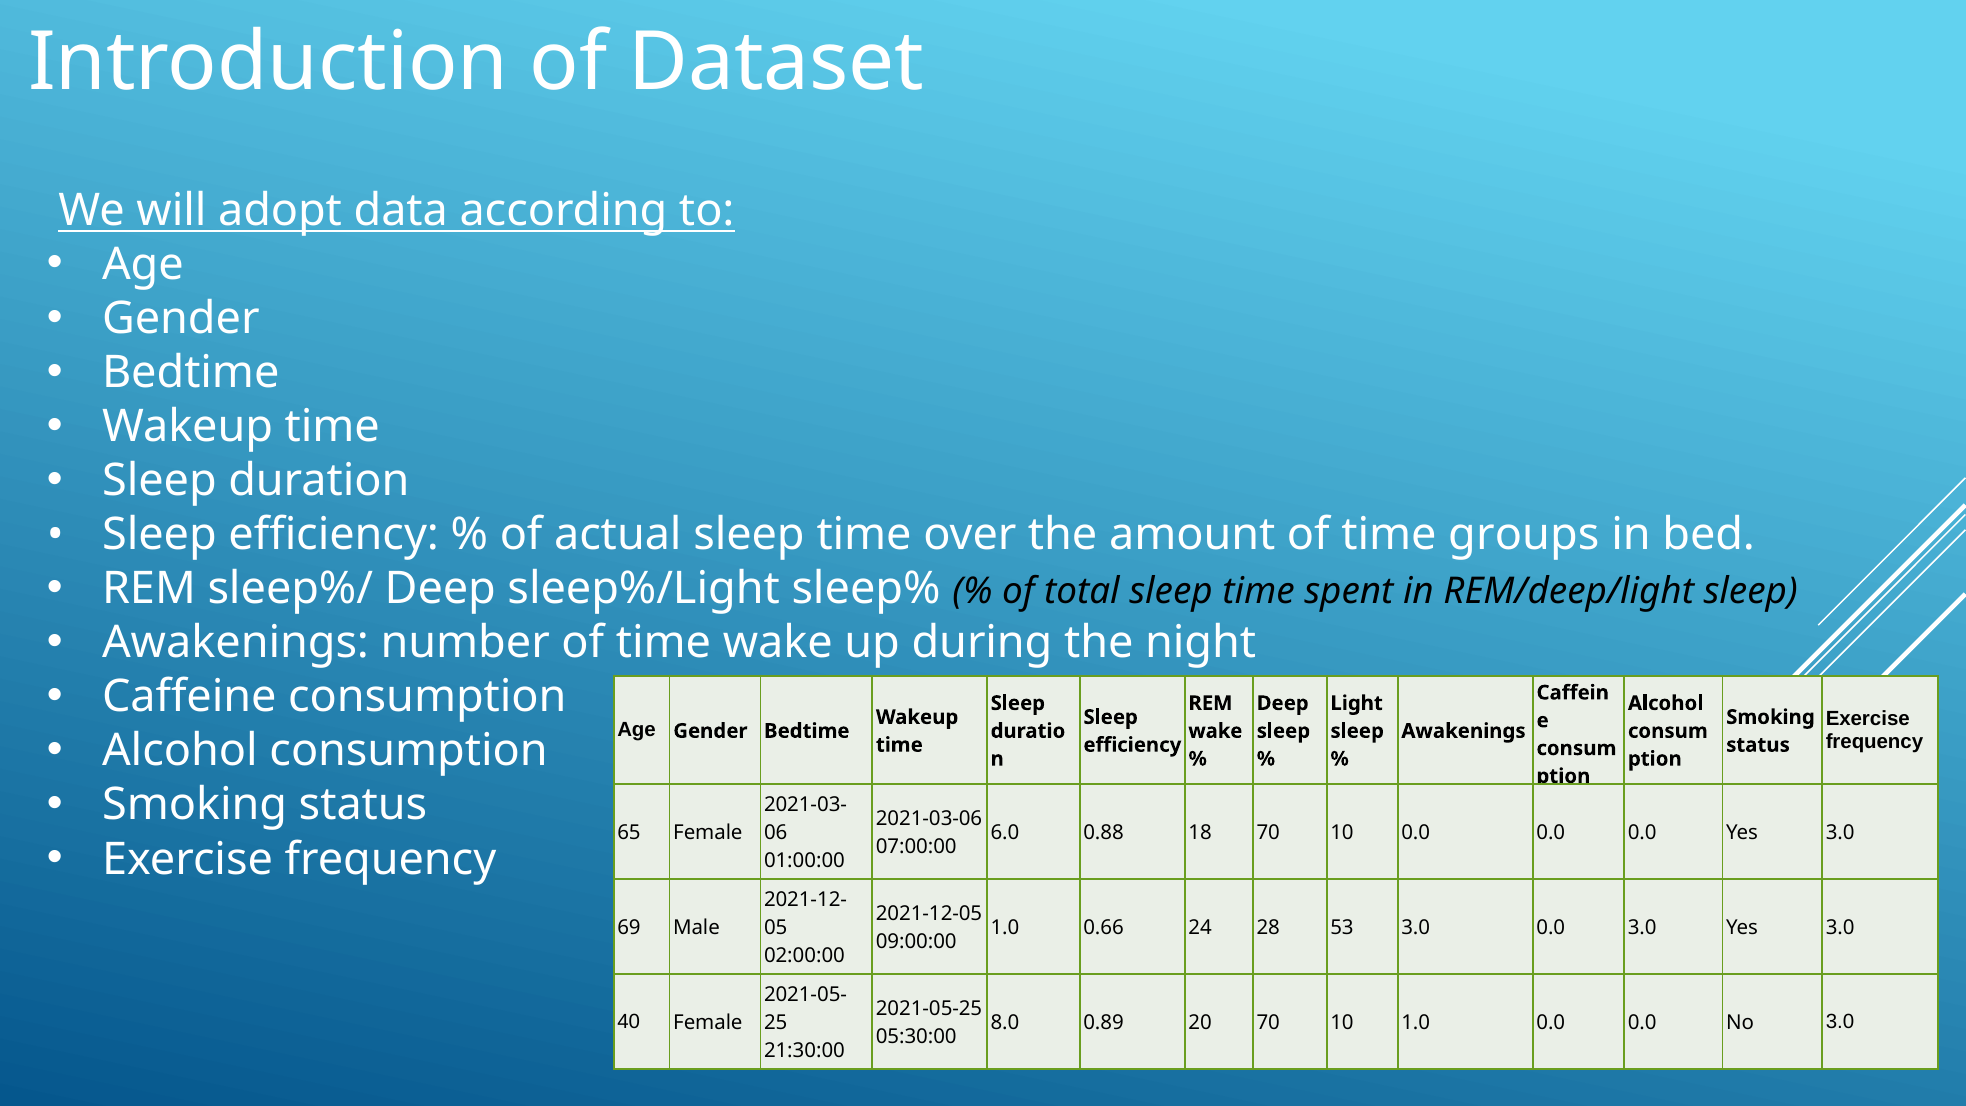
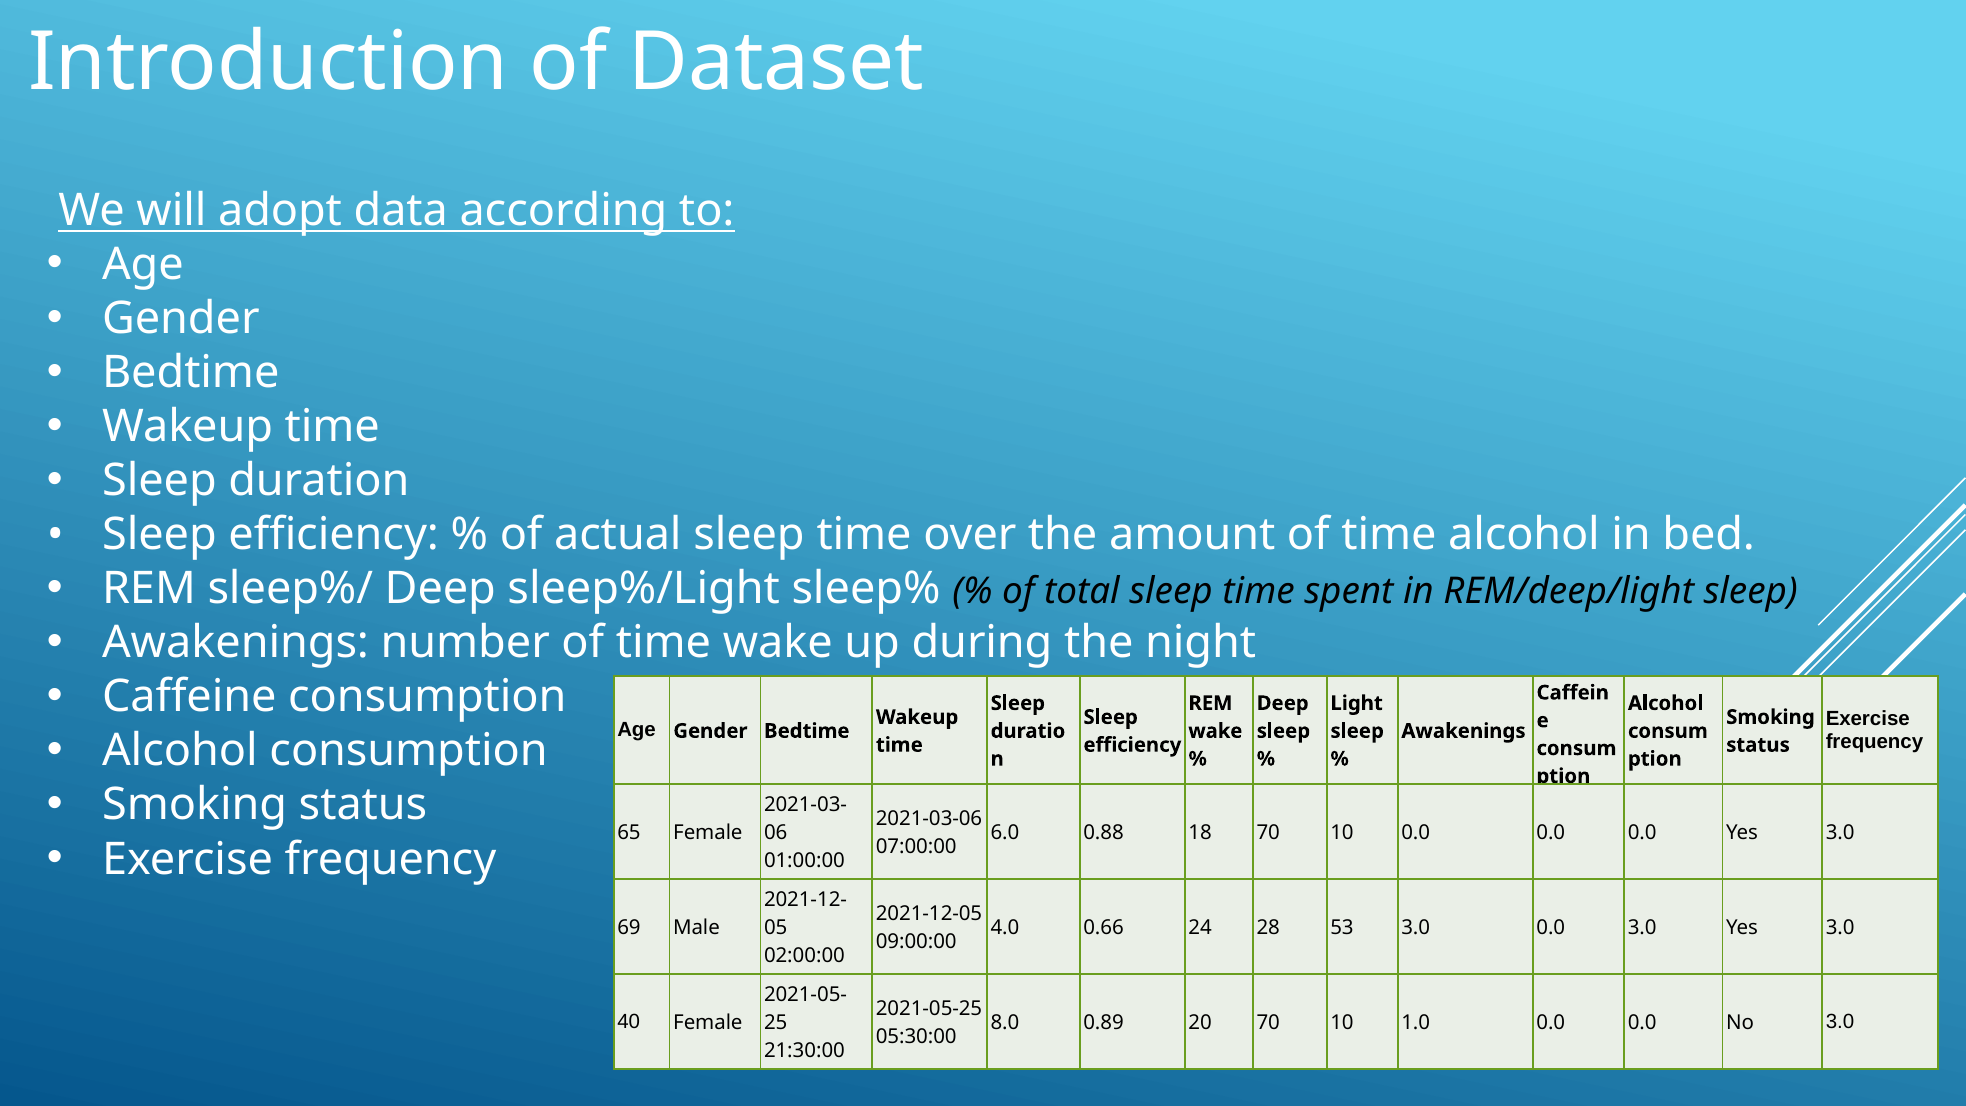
time groups: groups -> alcohol
1.0 at (1005, 927): 1.0 -> 4.0
